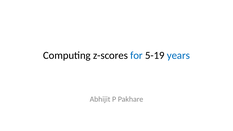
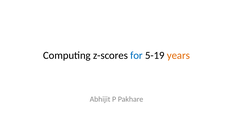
years colour: blue -> orange
